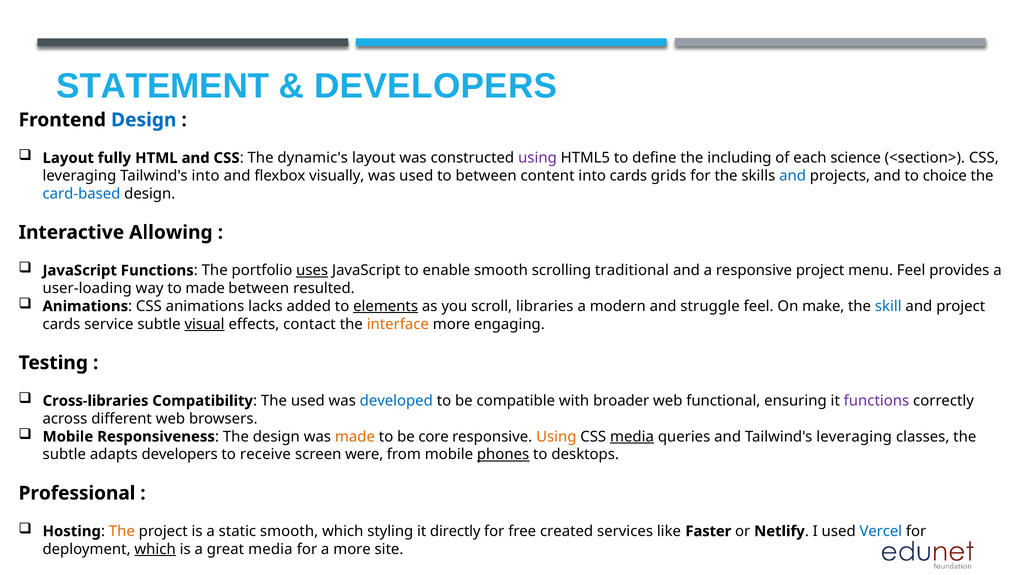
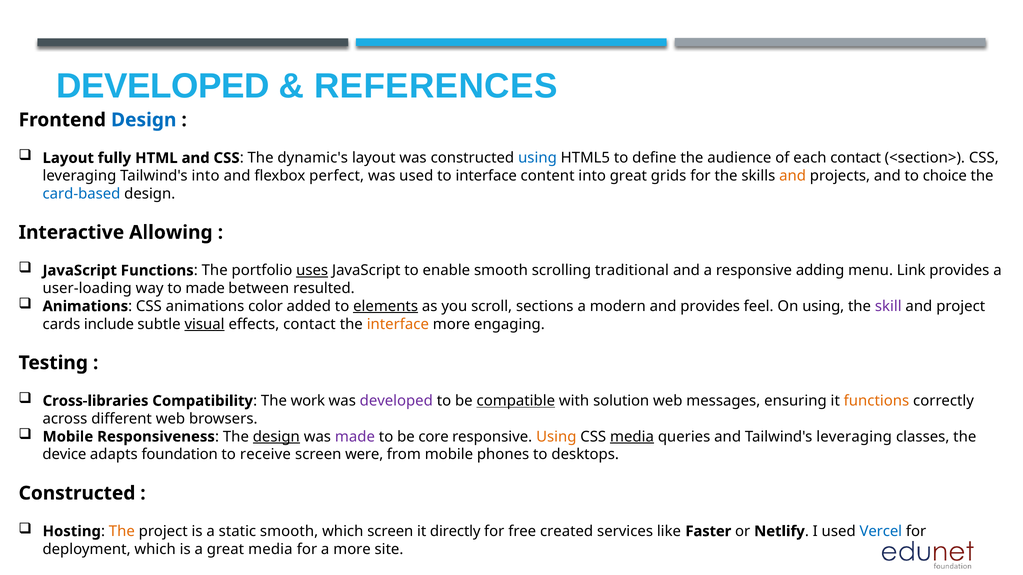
STATEMENT at (163, 86): STATEMENT -> DEVELOPED
DEVELOPERS at (436, 86): DEVELOPERS -> REFERENCES
using at (537, 158) colour: purple -> blue
including: including -> audience
each science: science -> contact
visually: visually -> perfect
to between: between -> interface
into cards: cards -> great
and at (793, 176) colour: blue -> orange
responsive project: project -> adding
menu Feel: Feel -> Link
lacks: lacks -> color
libraries: libraries -> sections
and struggle: struggle -> provides
On make: make -> using
skill colour: blue -> purple
service: service -> include
The used: used -> work
developed at (396, 401) colour: blue -> purple
compatible underline: none -> present
broader: broader -> solution
functional: functional -> messages
functions at (876, 401) colour: purple -> orange
design at (276, 437) underline: none -> present
made at (355, 437) colour: orange -> purple
subtle at (64, 455): subtle -> device
adapts developers: developers -> foundation
phones underline: present -> none
Professional at (77, 494): Professional -> Constructed
which styling: styling -> screen
which at (155, 550) underline: present -> none
